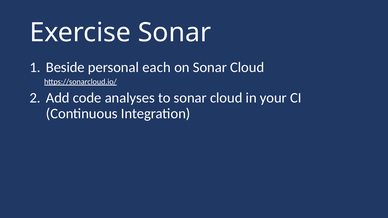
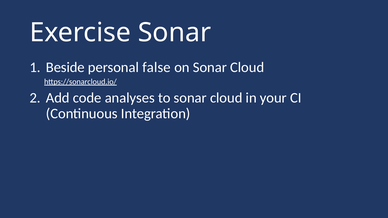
each: each -> false
